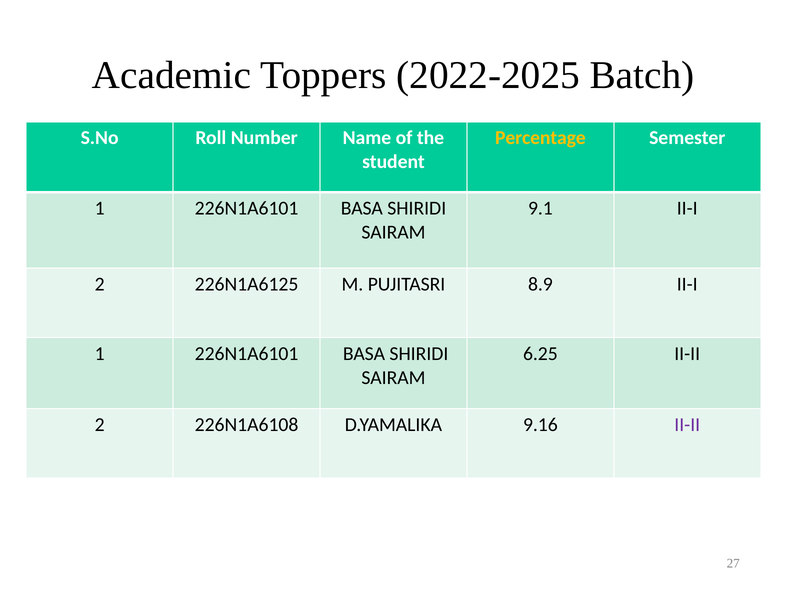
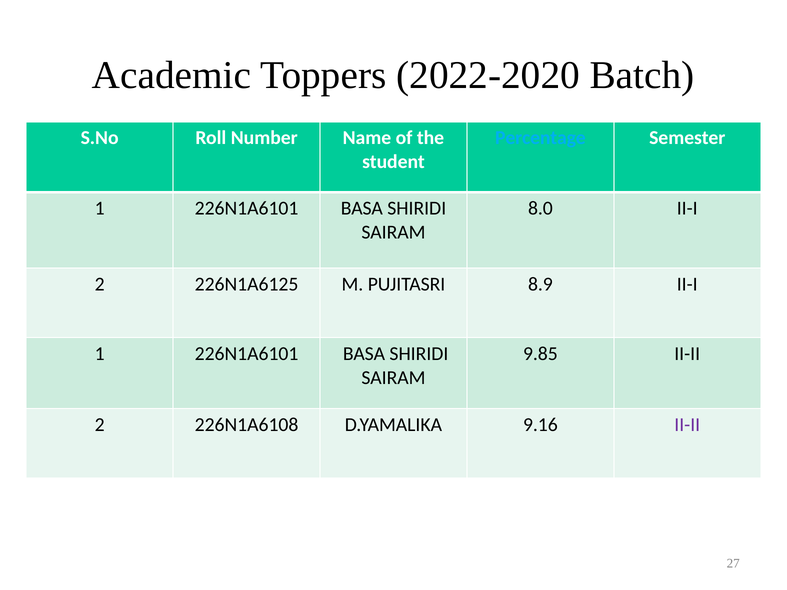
2022-2025: 2022-2025 -> 2022-2020
Percentage colour: yellow -> light blue
9.1: 9.1 -> 8.0
6.25: 6.25 -> 9.85
